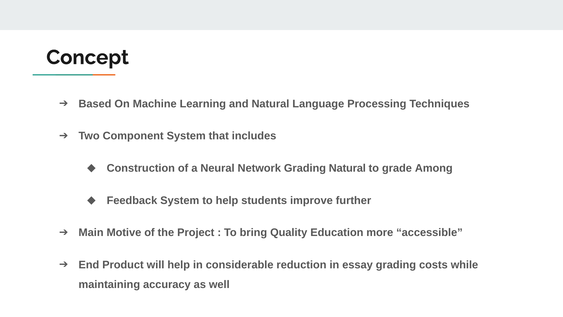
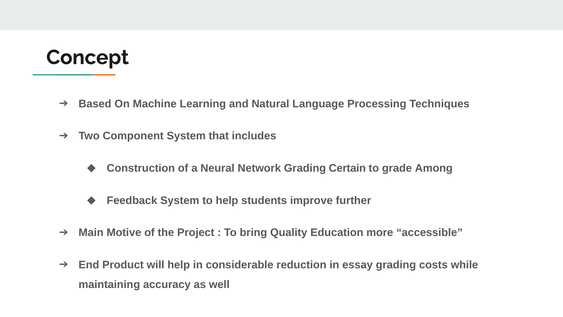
Grading Natural: Natural -> Certain
